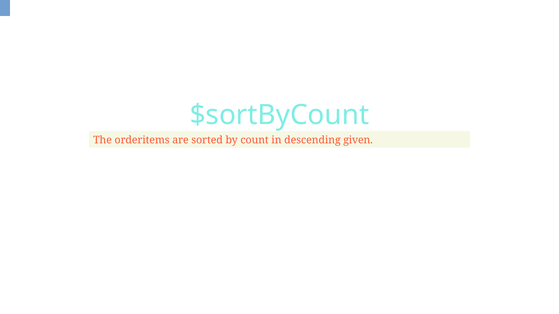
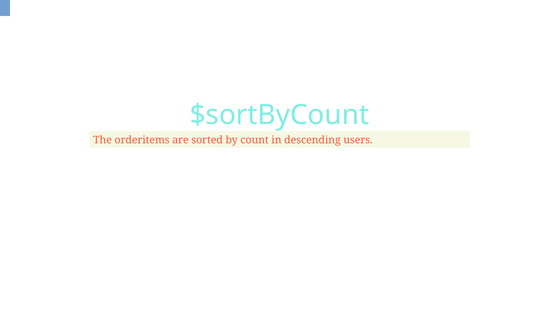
given: given -> users
